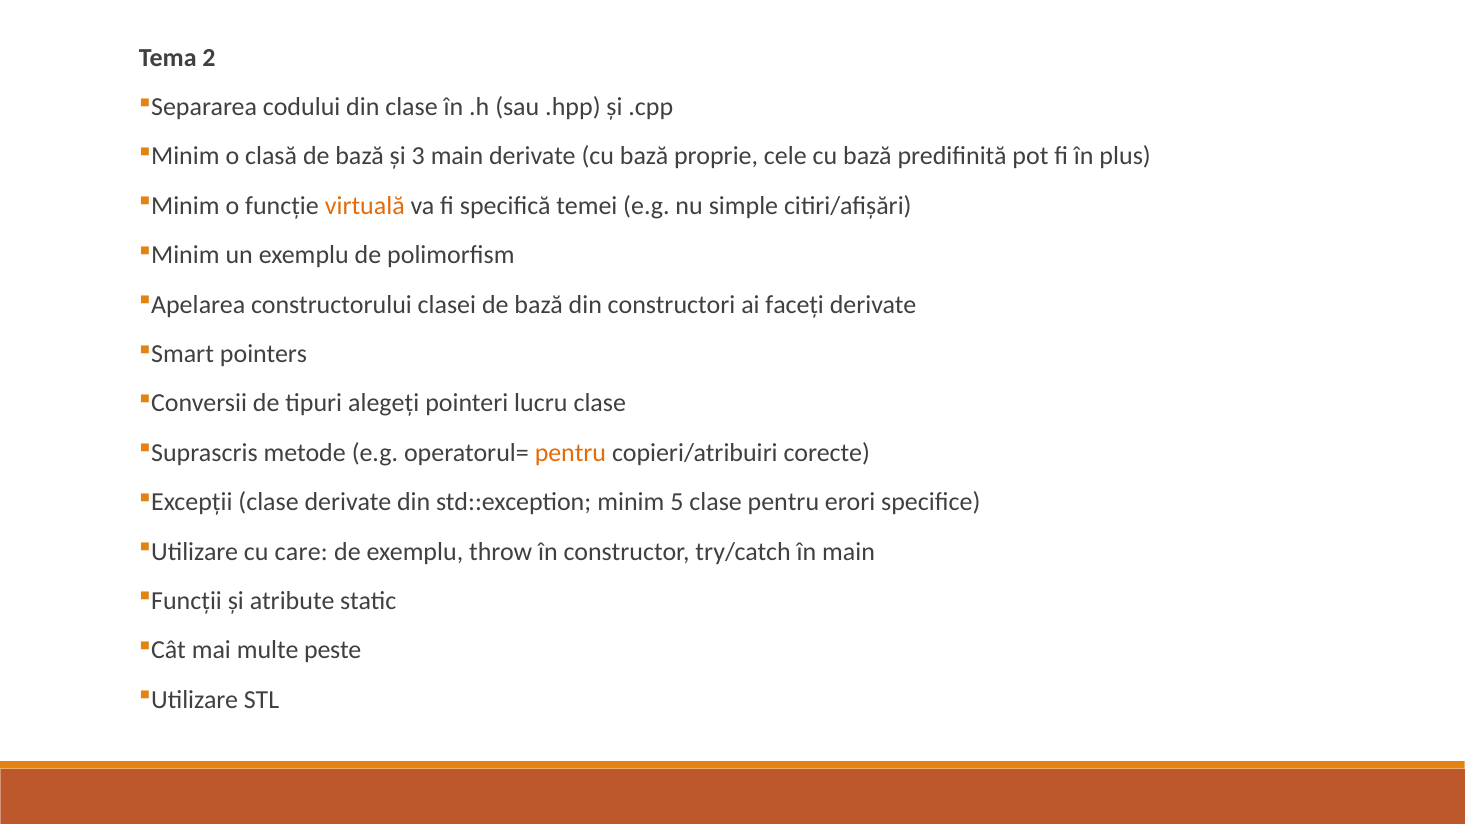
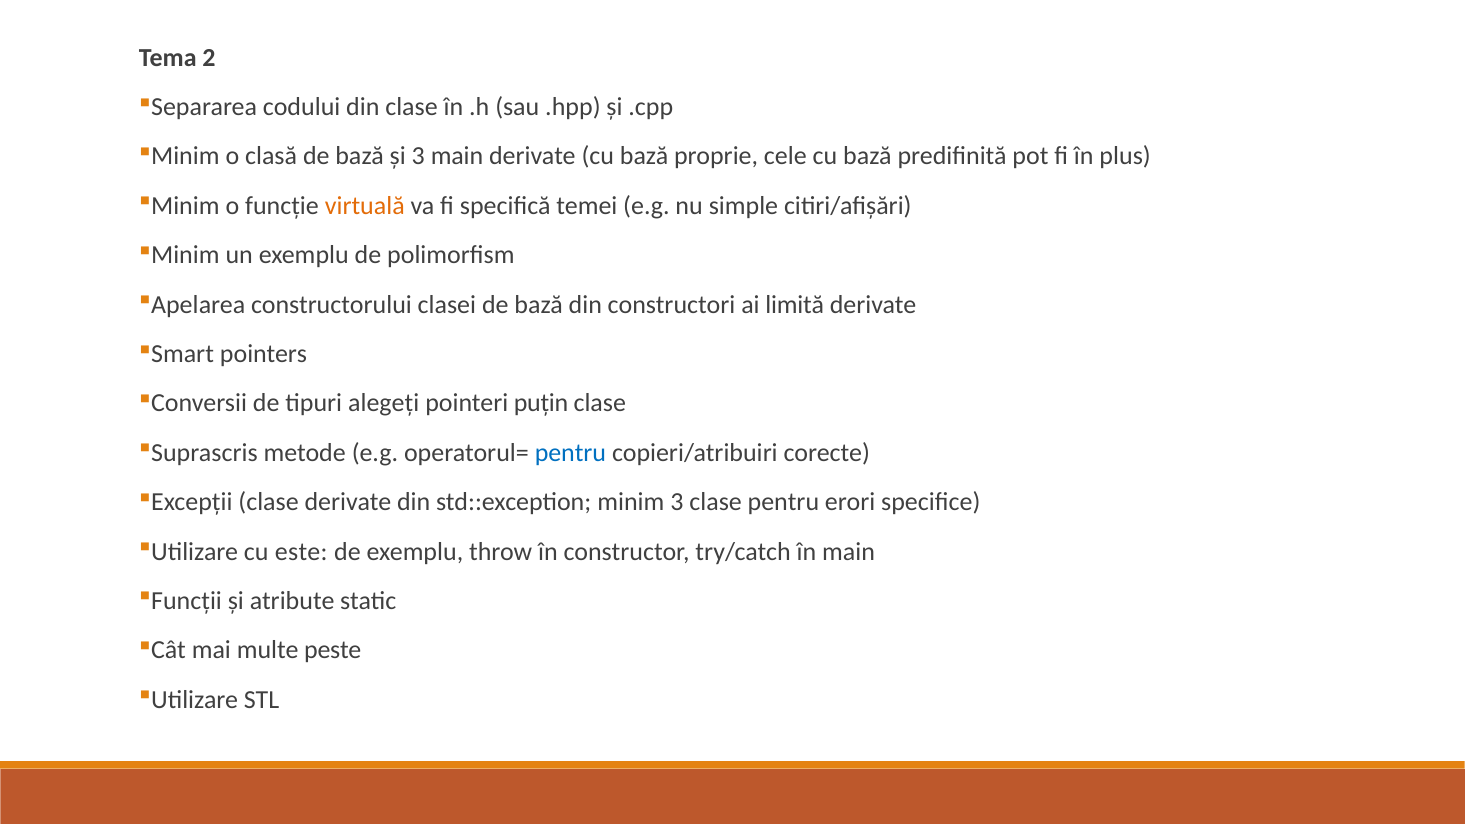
faceți: faceți -> limită
lucru: lucru -> puțin
pentru at (570, 453) colour: orange -> blue
minim 5: 5 -> 3
care: care -> este
